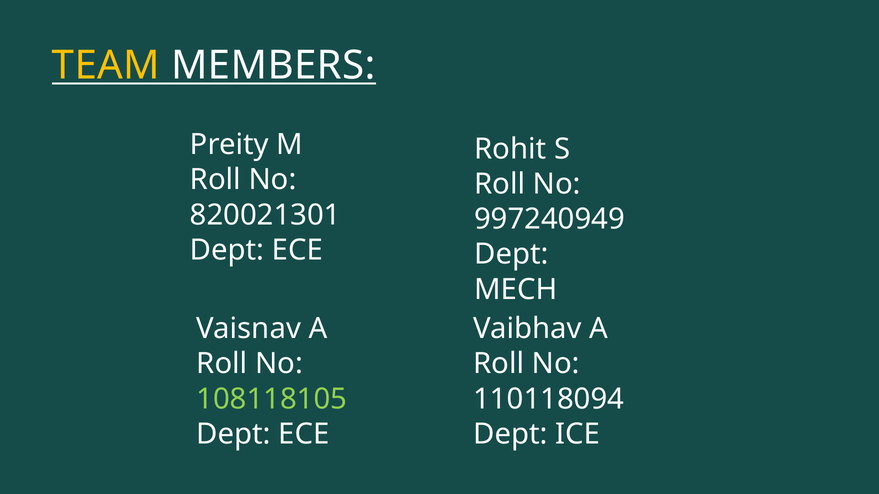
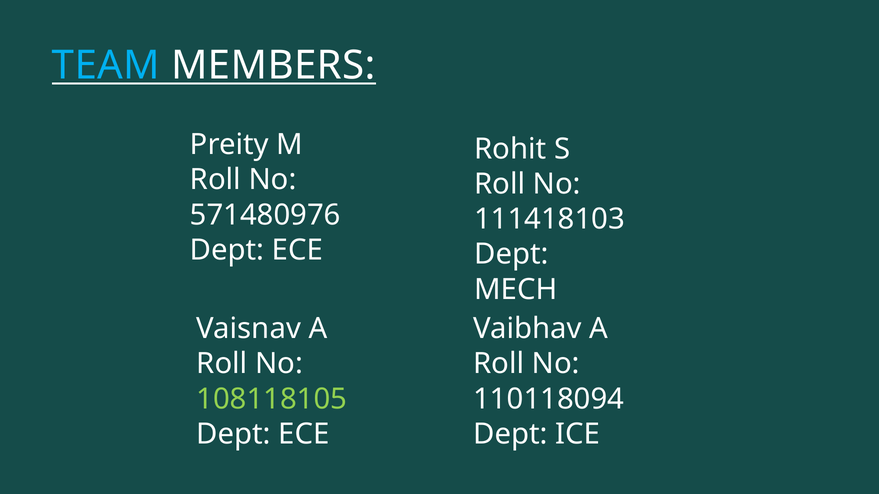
TEAM colour: yellow -> light blue
820021301: 820021301 -> 571480976
997240949: 997240949 -> 111418103
